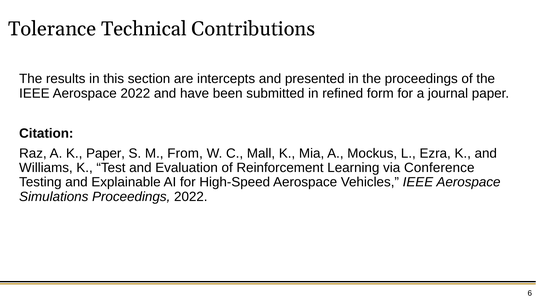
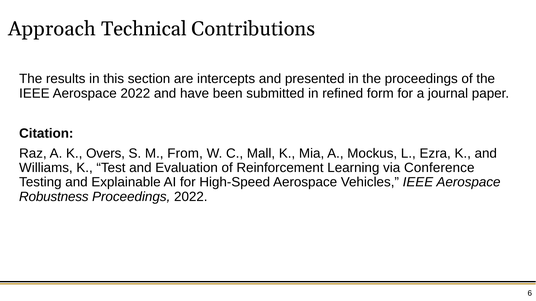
Tolerance: Tolerance -> Approach
K Paper: Paper -> Overs
Simulations: Simulations -> Robustness
